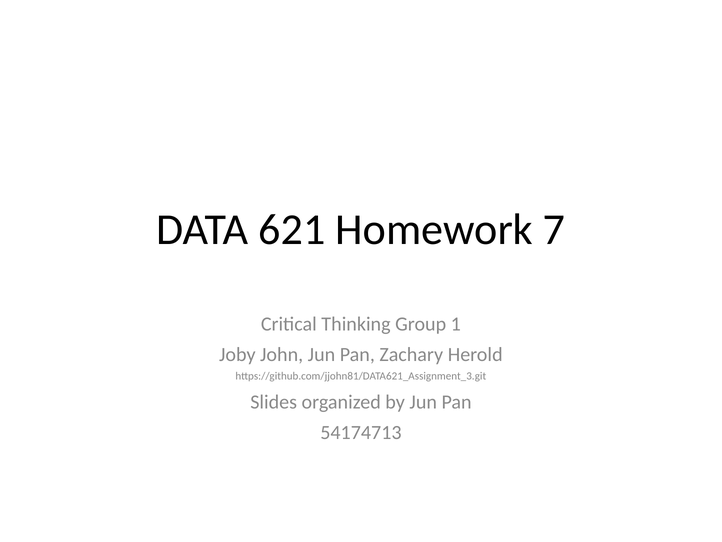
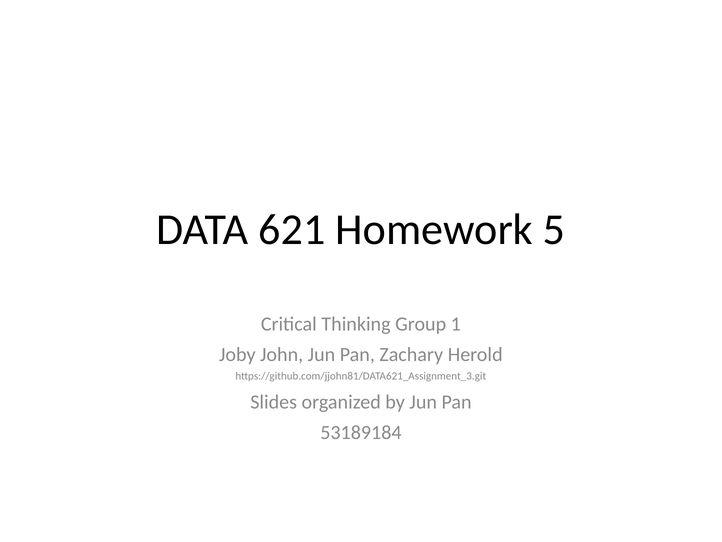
7: 7 -> 5
54174713: 54174713 -> 53189184
